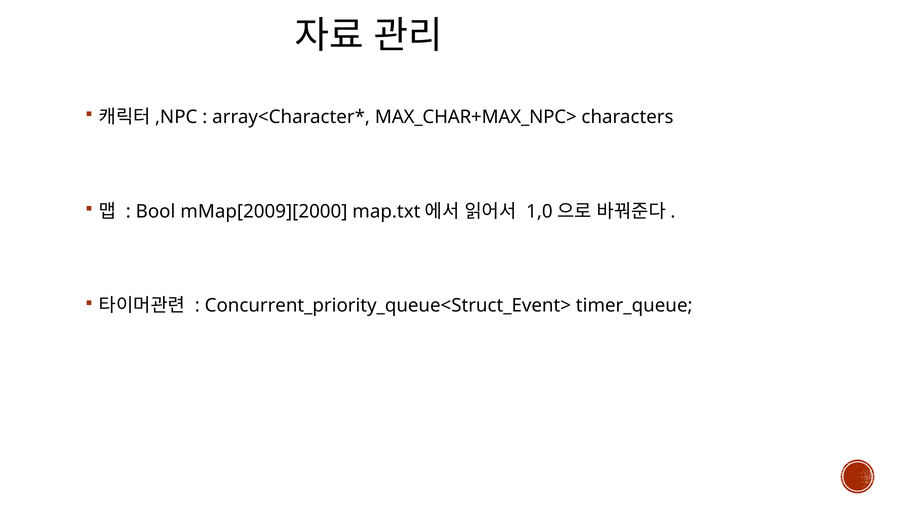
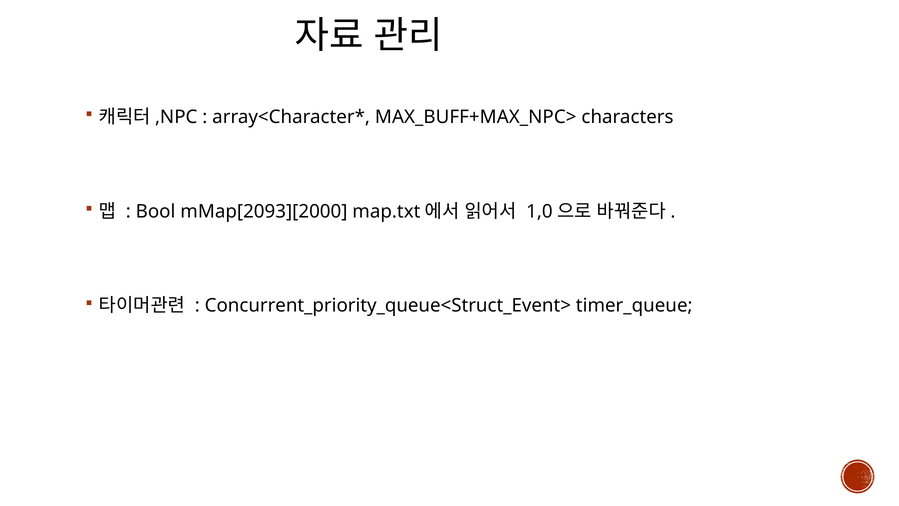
MAX_CHAR+MAX_NPC>: MAX_CHAR+MAX_NPC> -> MAX_BUFF+MAX_NPC>
mMap[2009][2000: mMap[2009][2000 -> mMap[2093][2000
